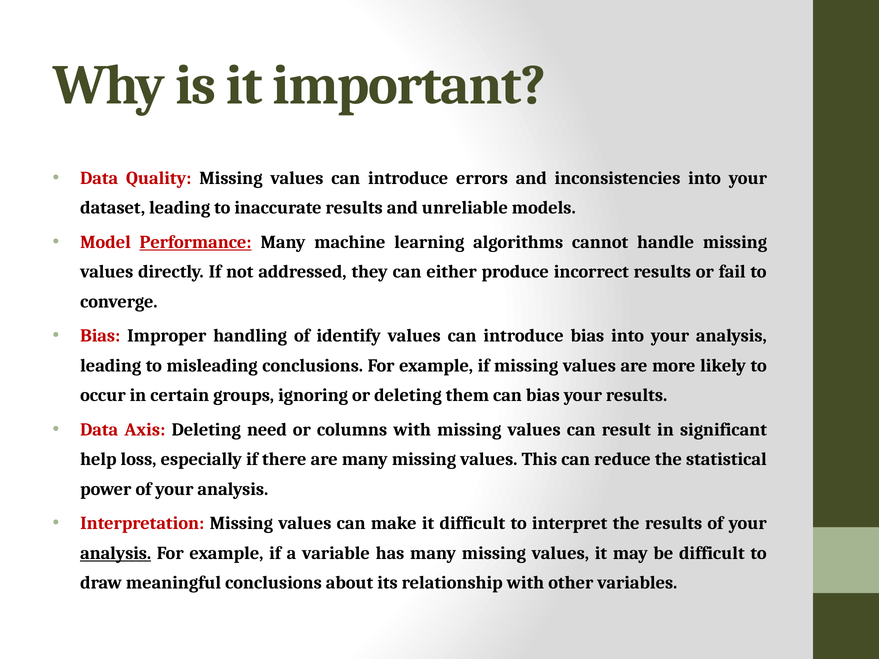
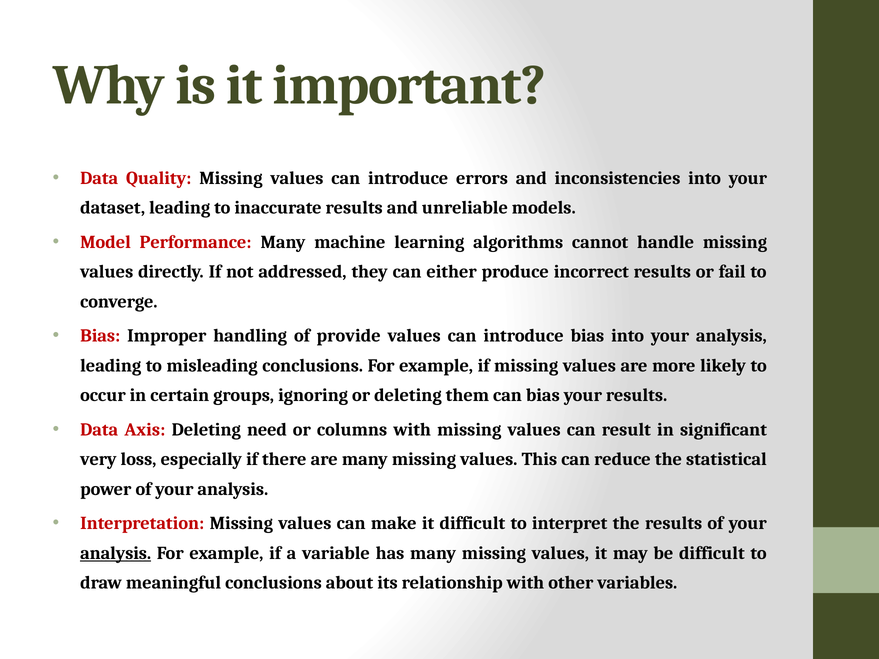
Performance underline: present -> none
identify: identify -> provide
help: help -> very
